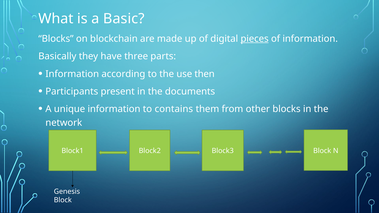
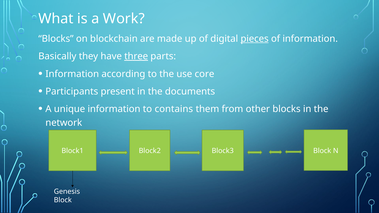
Basic: Basic -> Work
three underline: none -> present
then: then -> core
